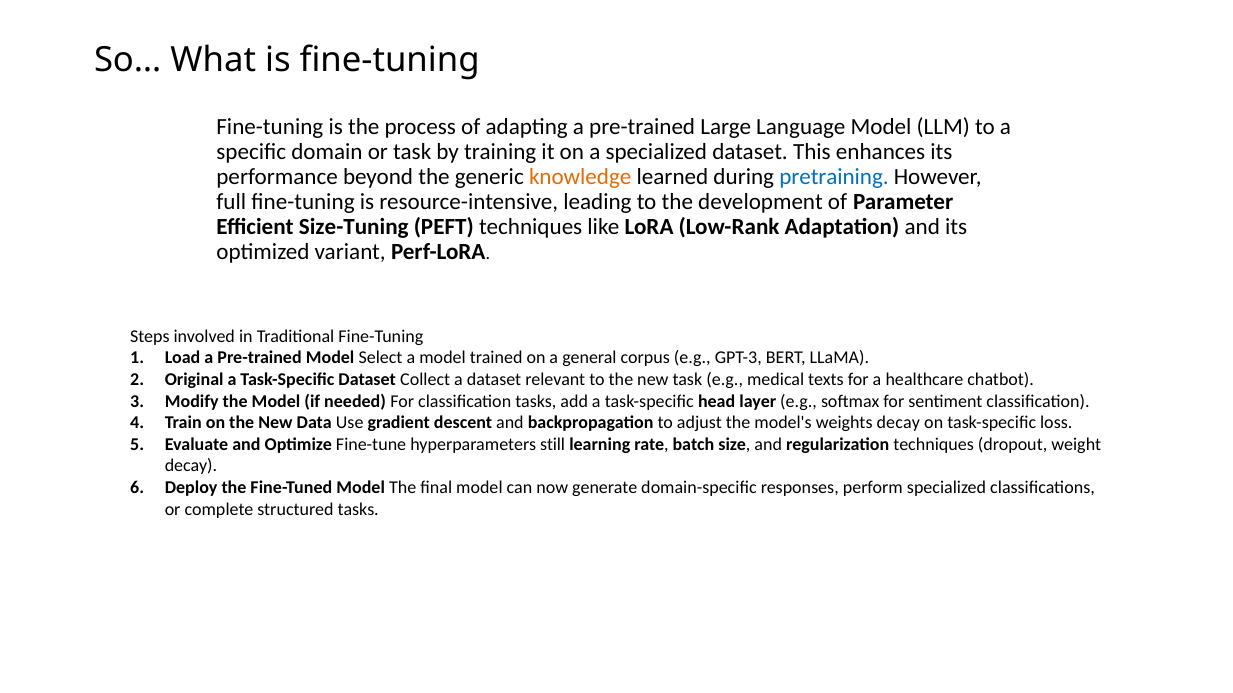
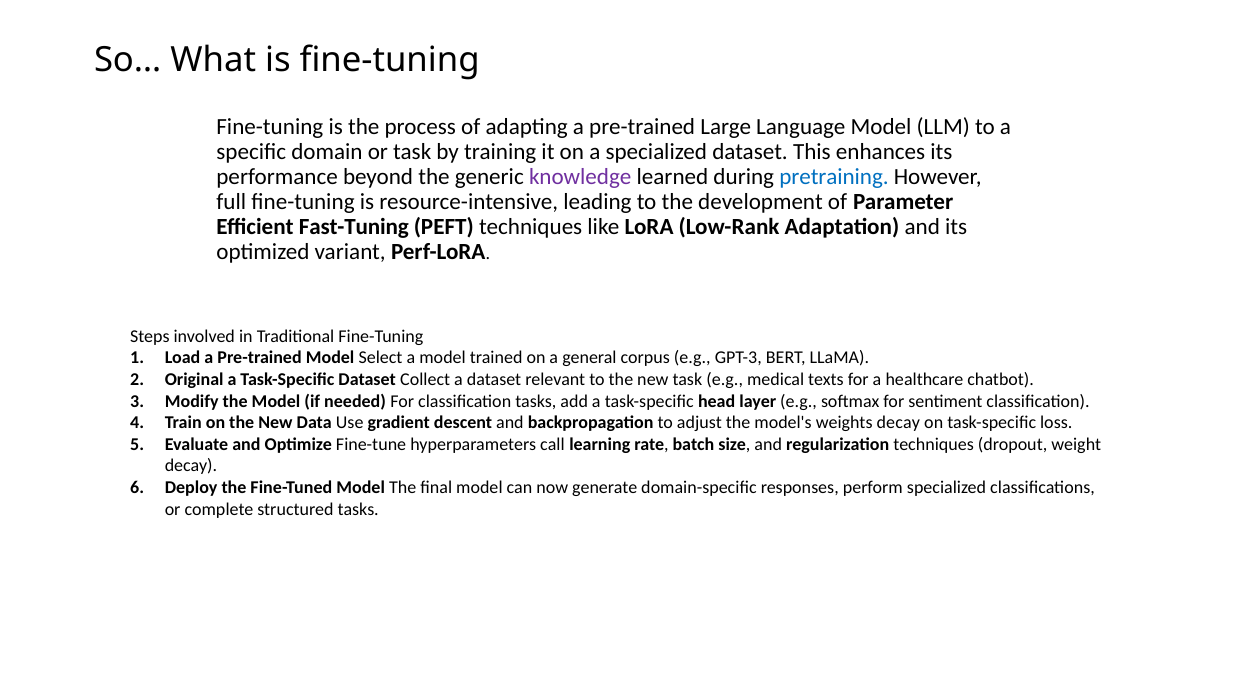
knowledge colour: orange -> purple
Size-Tuning: Size-Tuning -> Fast-Tuning
still: still -> call
